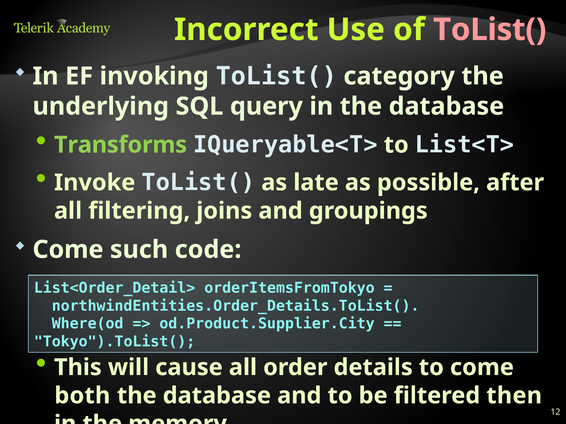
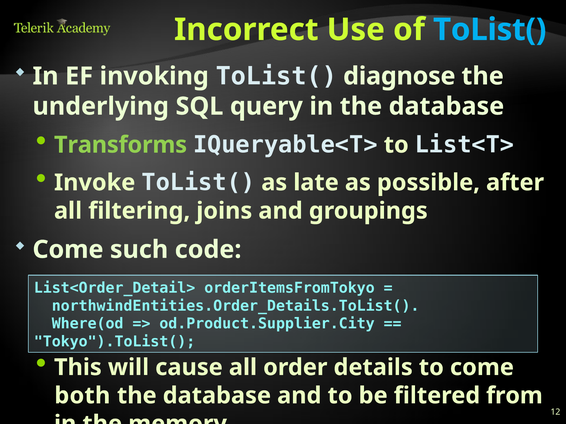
ToList( at (490, 30) colour: pink -> light blue
category: category -> diagnose
then: then -> from
